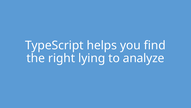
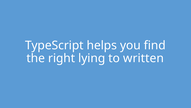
analyze: analyze -> written
